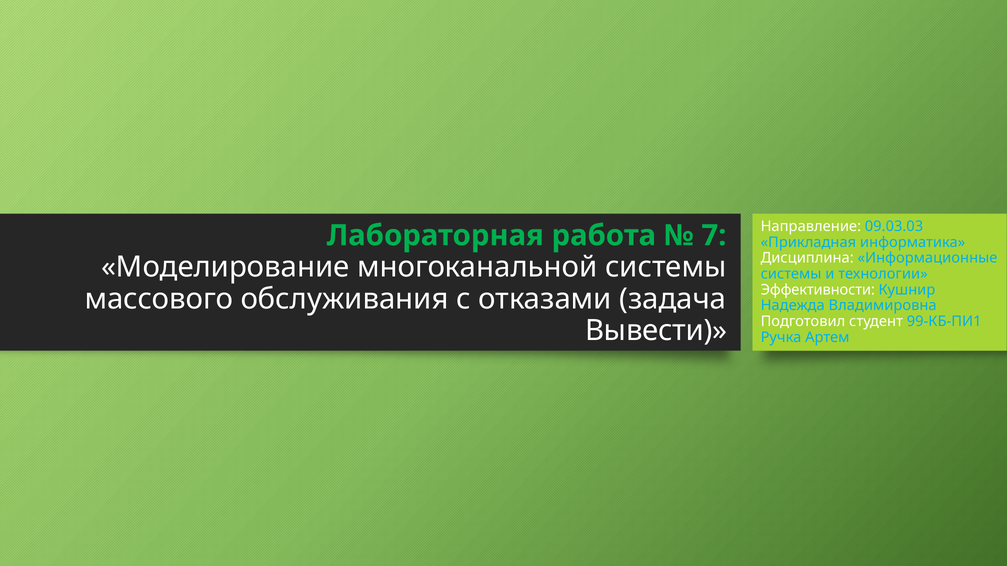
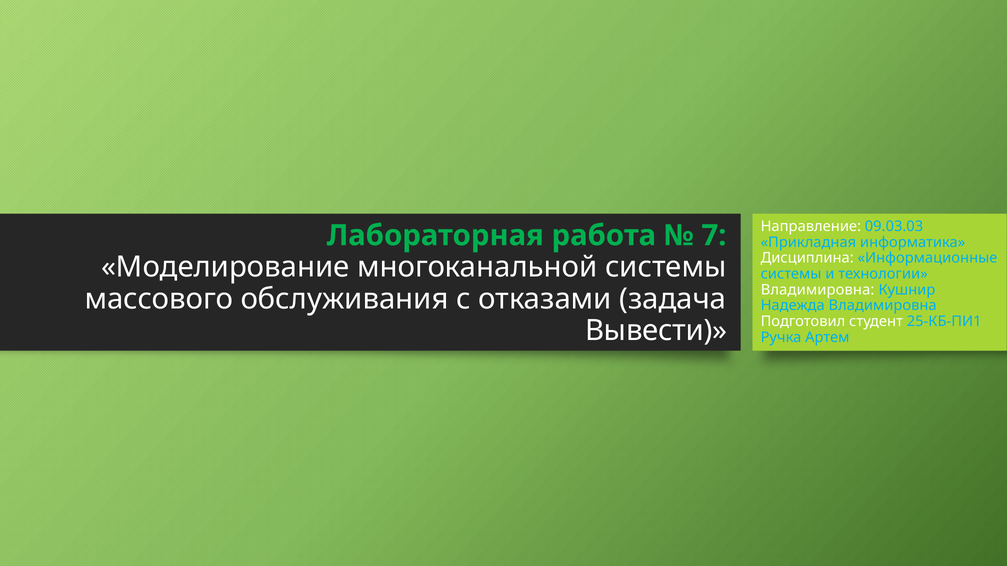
Эффективности at (818, 290): Эффективности -> Владимировна
99-КБ-ПИ1: 99-КБ-ПИ1 -> 25-КБ-ПИ1
